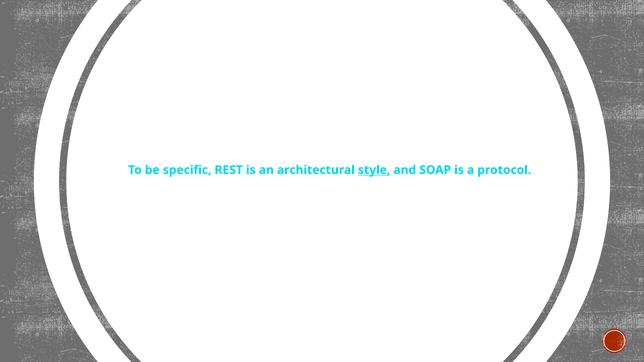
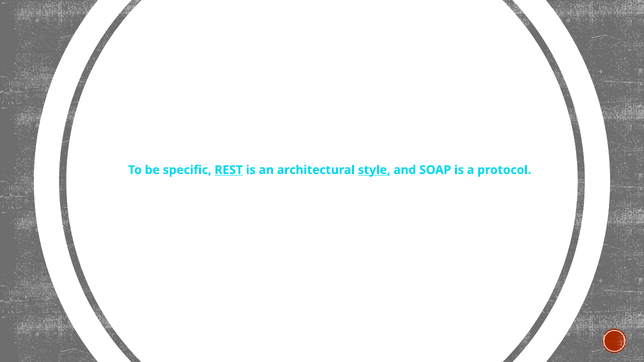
REST underline: none -> present
